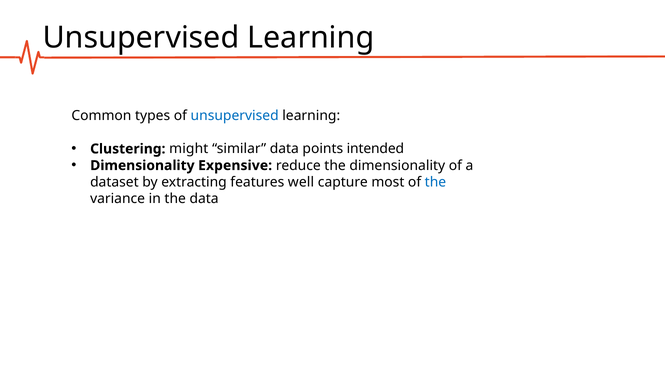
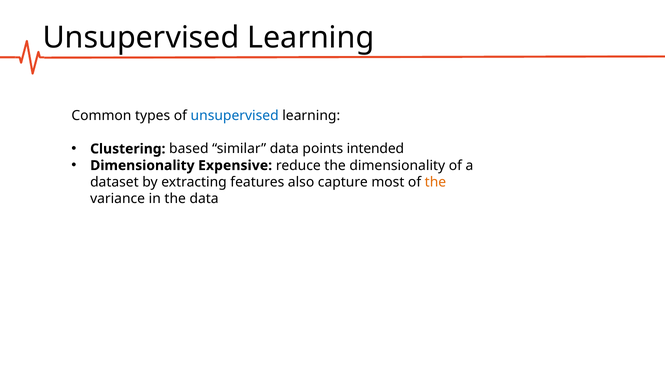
might: might -> based
well: well -> also
the at (435, 182) colour: blue -> orange
